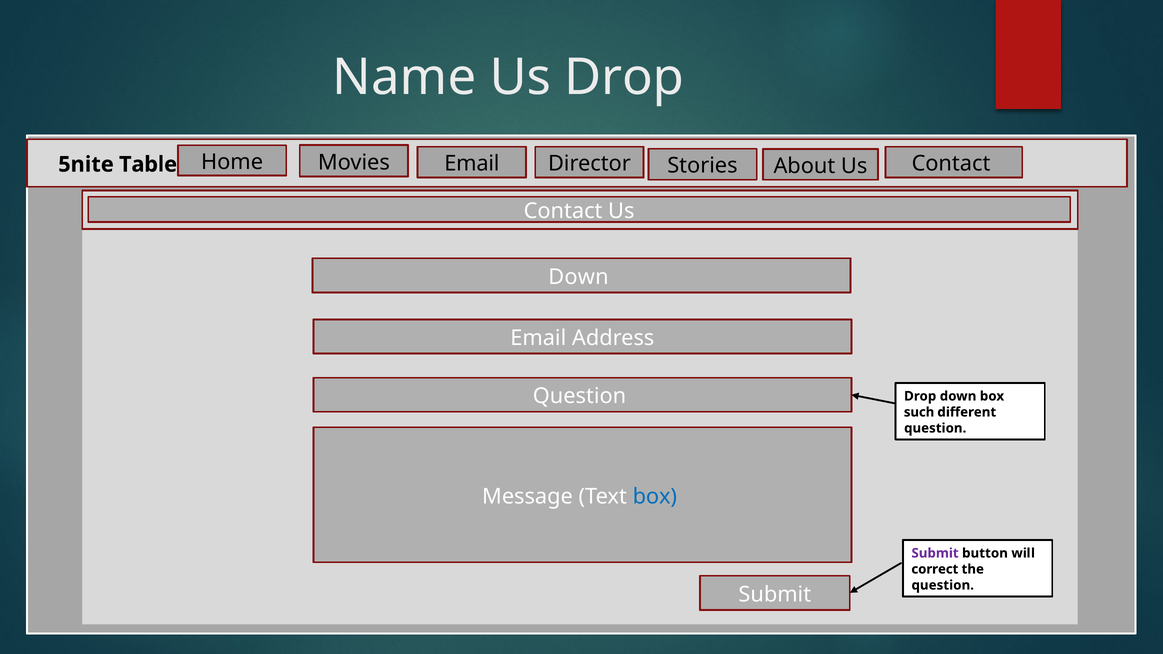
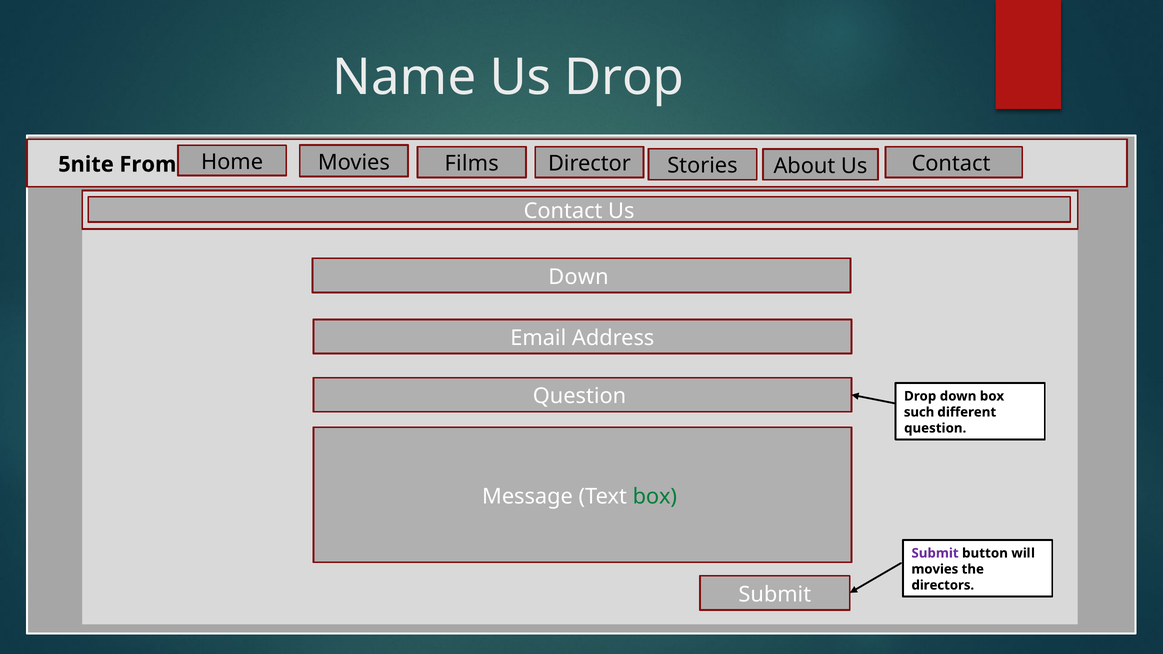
Movies Email: Email -> Films
Table: Table -> From
box at (655, 496) colour: blue -> green
correct at (935, 569): correct -> movies
question at (943, 585): question -> directors
